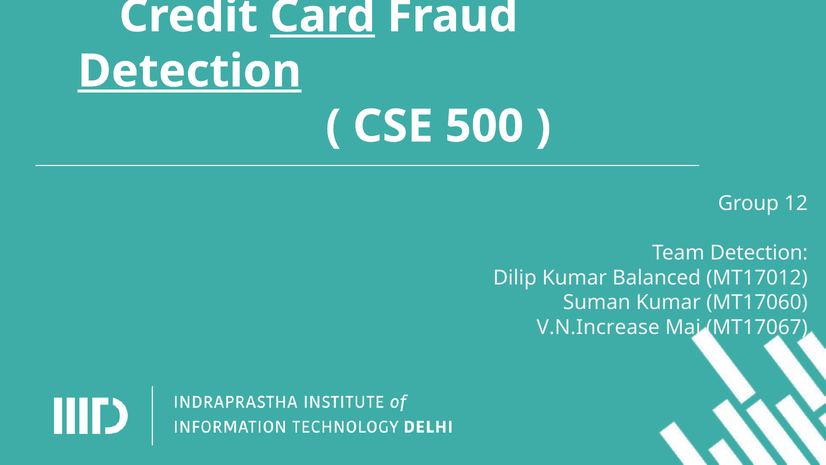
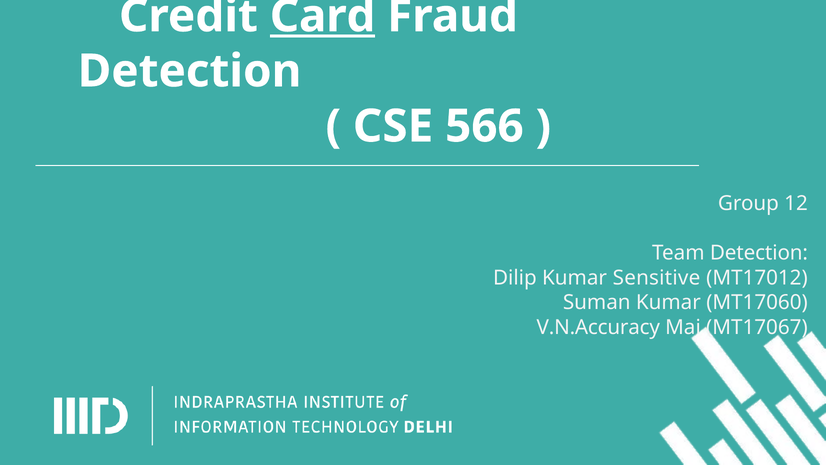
Detection at (190, 71) underline: present -> none
500: 500 -> 566
Balanced: Balanced -> Sensitive
V.N.Increase: V.N.Increase -> V.N.Accuracy
